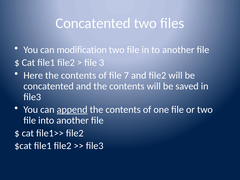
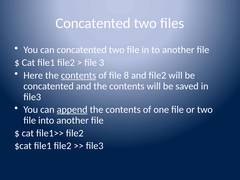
can modification: modification -> concatented
contents at (79, 75) underline: none -> present
7: 7 -> 8
